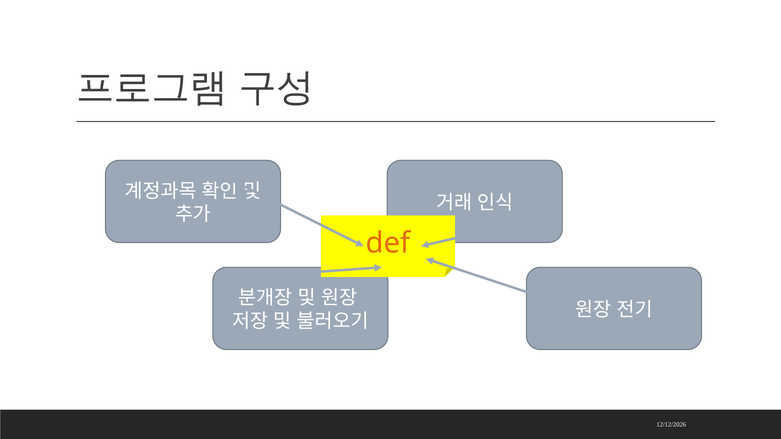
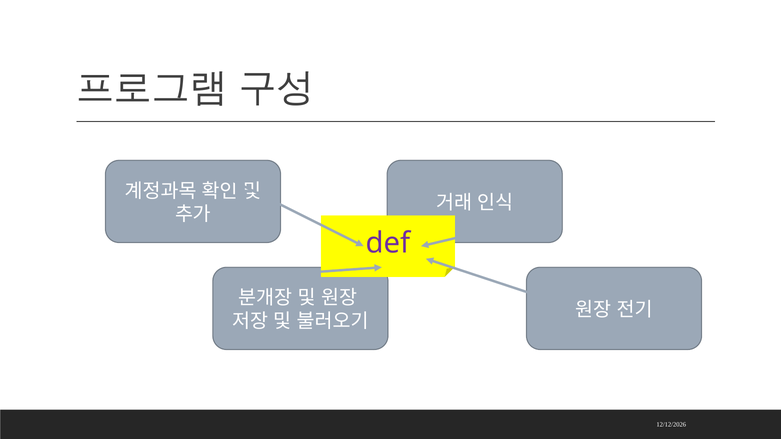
def colour: orange -> purple
